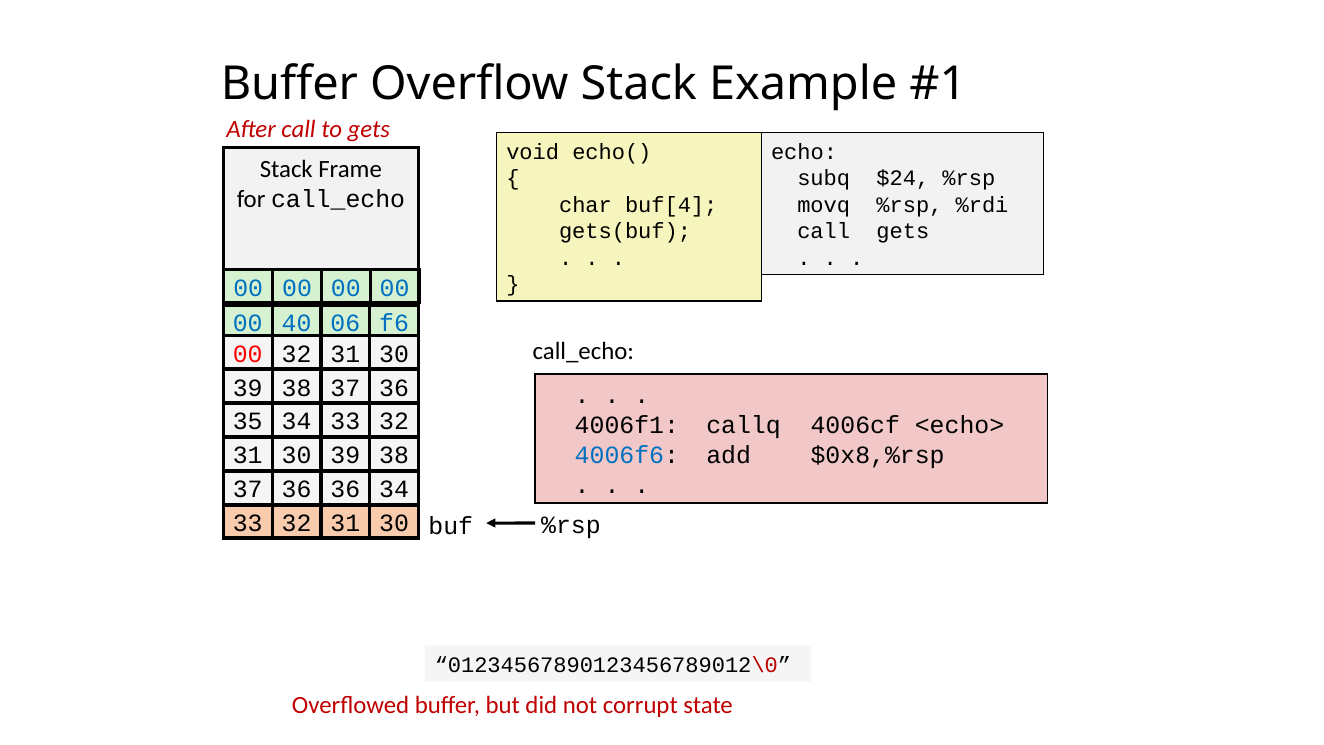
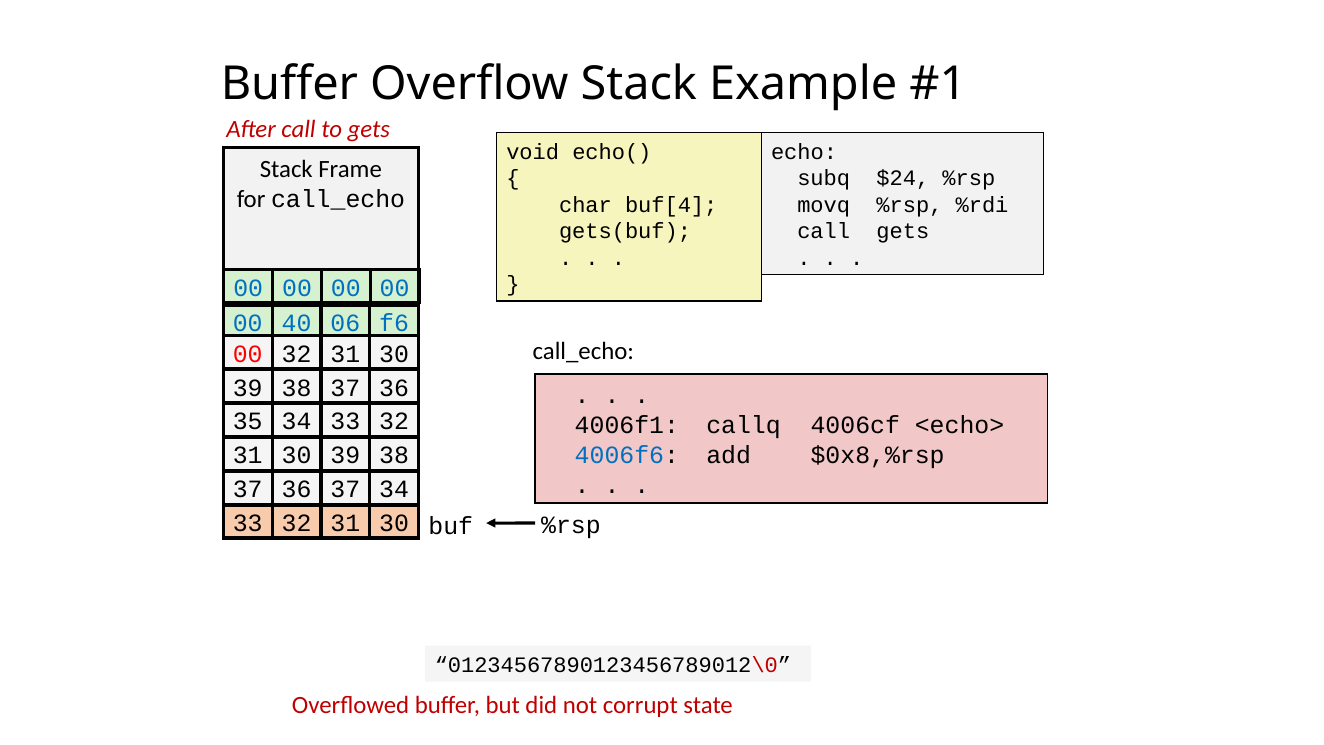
36 36: 36 -> 37
